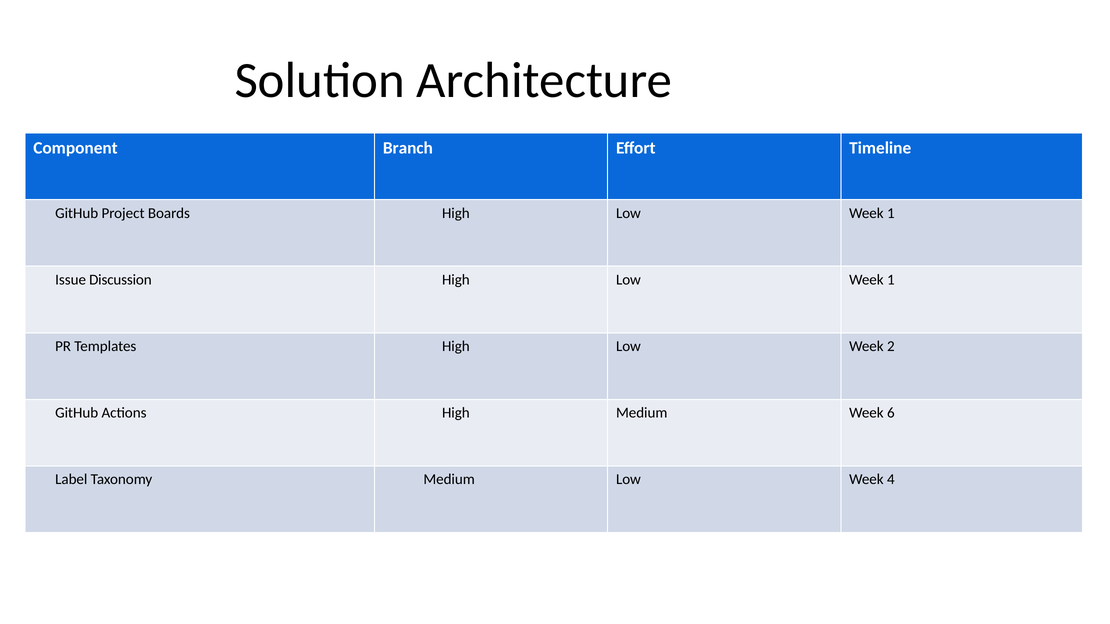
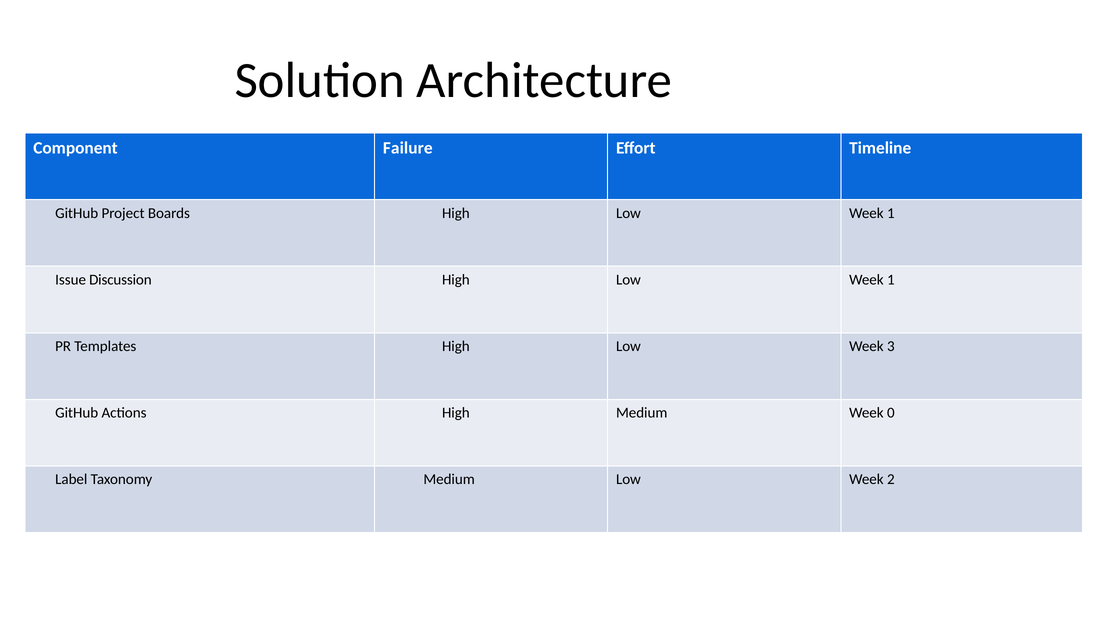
Branch: Branch -> Failure
2: 2 -> 3
6: 6 -> 0
4: 4 -> 2
